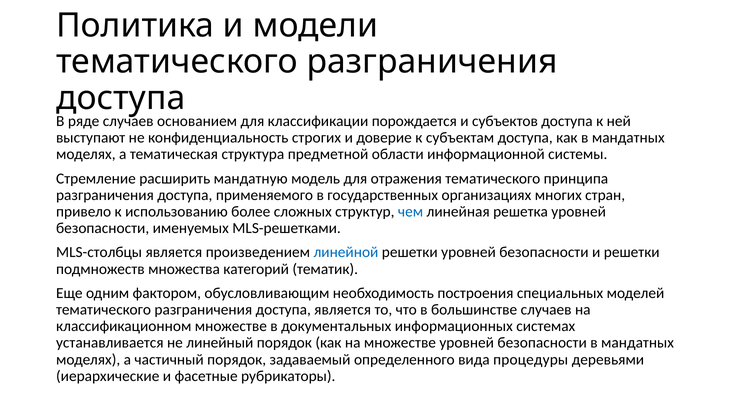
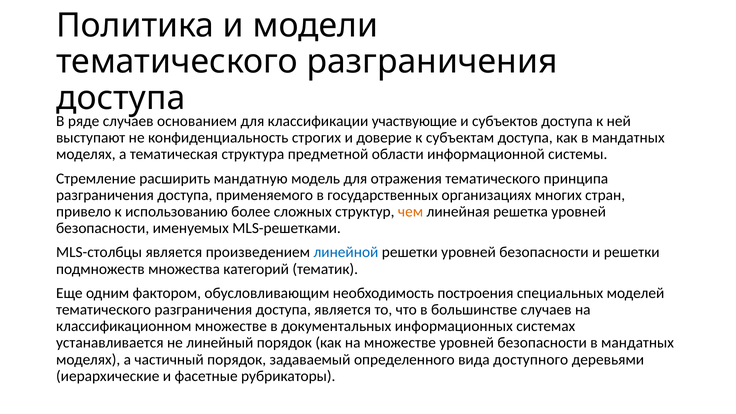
порождается: порождается -> участвующие
чем colour: blue -> orange
процедуры: процедуры -> доступного
